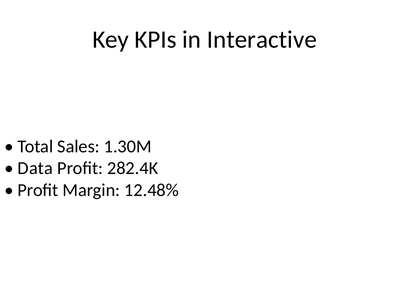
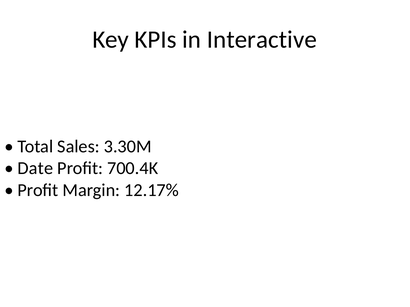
1.30M: 1.30M -> 3.30M
Data: Data -> Date
282.4K: 282.4K -> 700.4K
12.48%: 12.48% -> 12.17%
